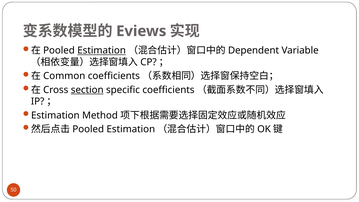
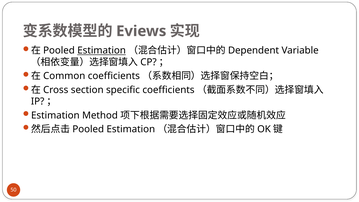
section underline: present -> none
